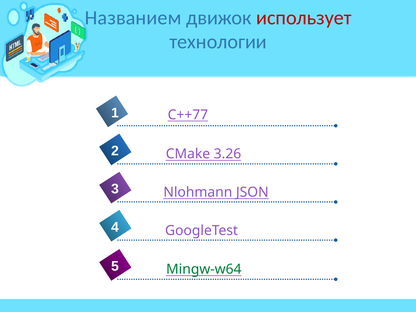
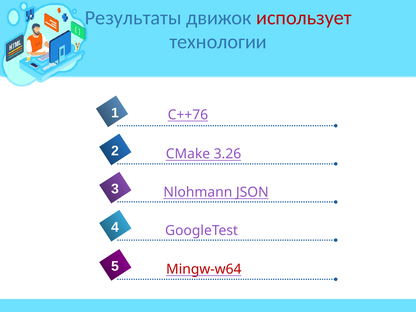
Названием: Названием -> Результаты
C++77: C++77 -> C++76
Mingw-w64 colour: green -> red
